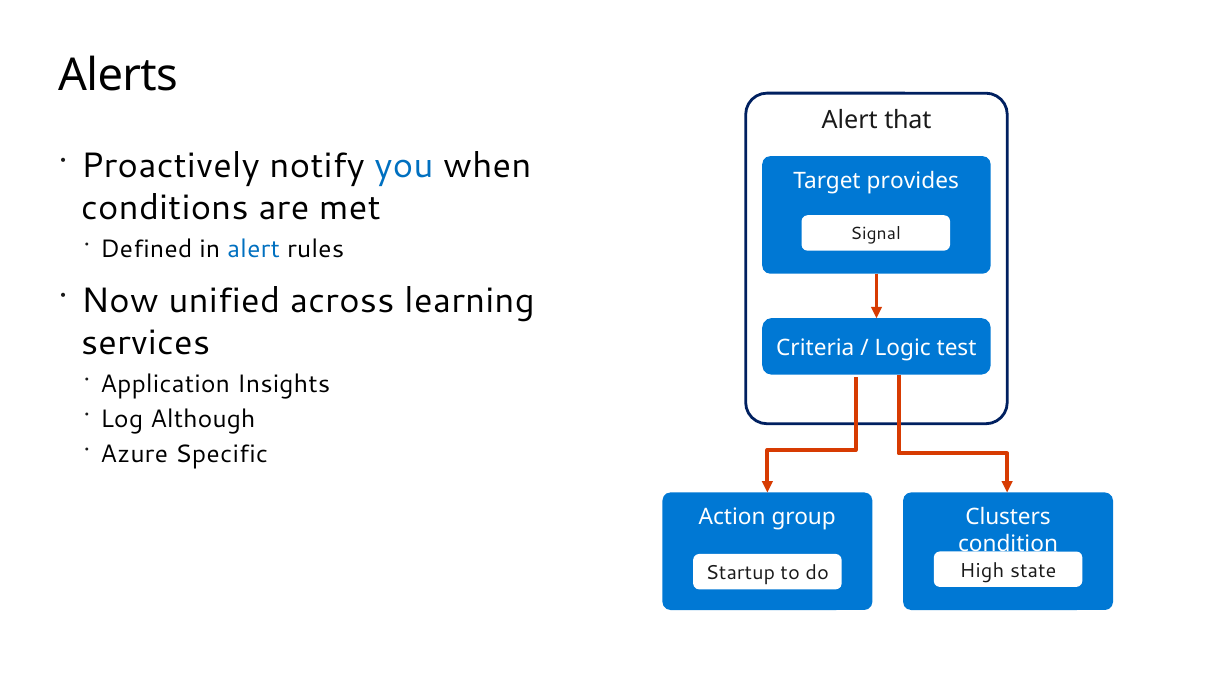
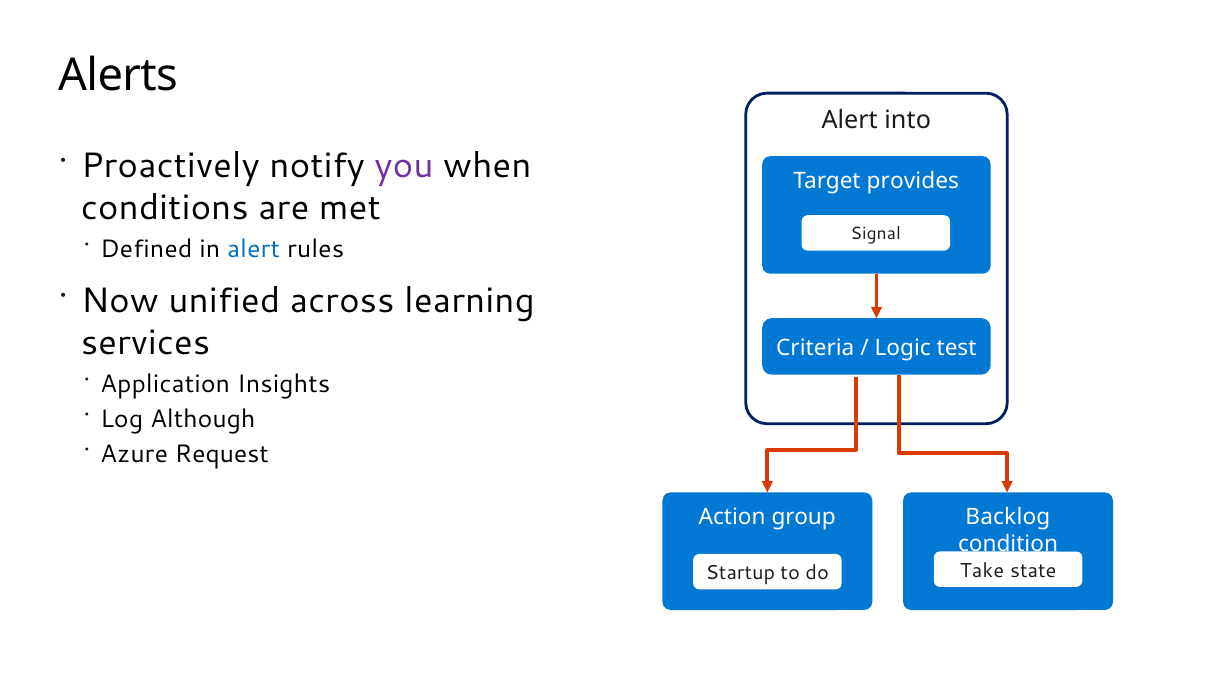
that: that -> into
you colour: blue -> purple
Specific: Specific -> Request
Clusters: Clusters -> Backlog
High: High -> Take
